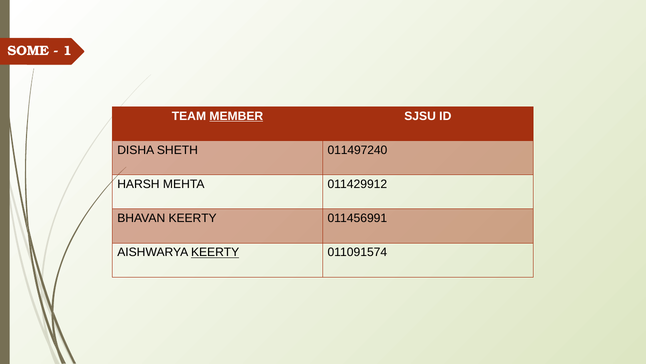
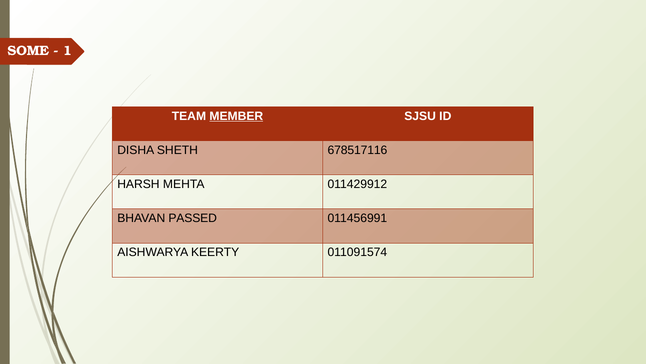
011497240: 011497240 -> 678517116
BHAVAN KEERTY: KEERTY -> PASSED
KEERTY at (215, 252) underline: present -> none
